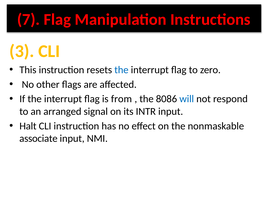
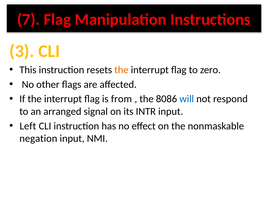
the at (121, 70) colour: blue -> orange
Halt: Halt -> Left
associate: associate -> negation
